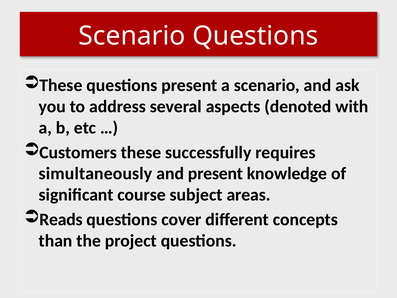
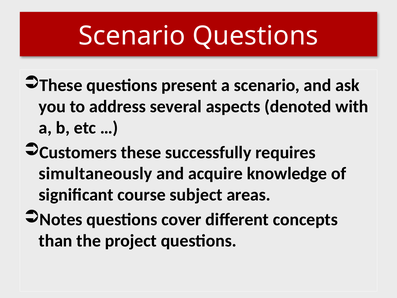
and present: present -> acquire
Reads: Reads -> Notes
